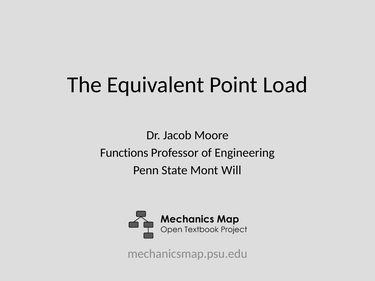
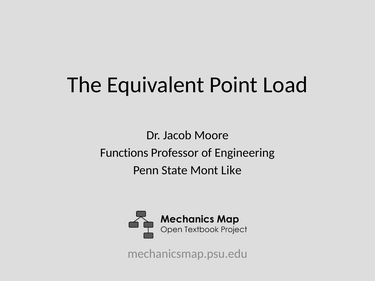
Will: Will -> Like
